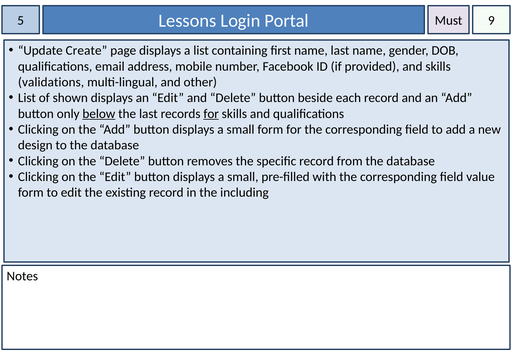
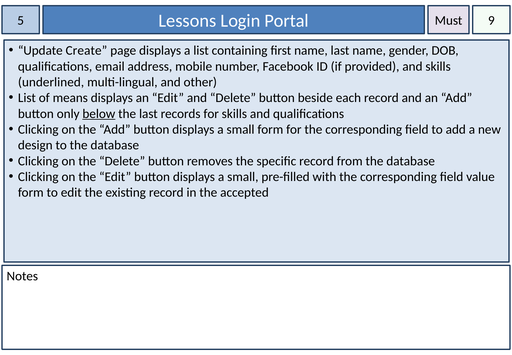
validations: validations -> underlined
shown: shown -> means
for at (211, 114) underline: present -> none
including: including -> accepted
